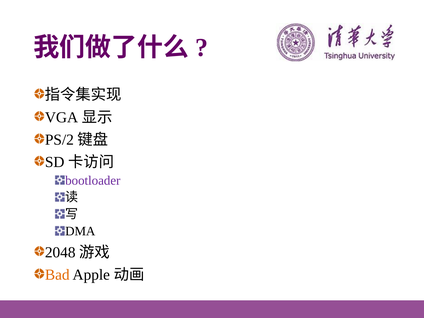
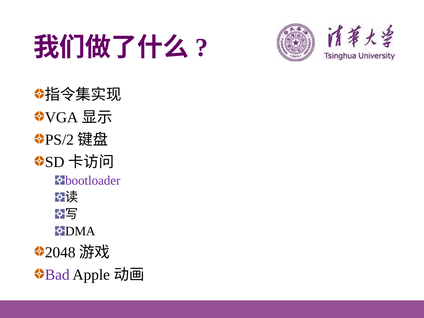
Bad colour: orange -> purple
